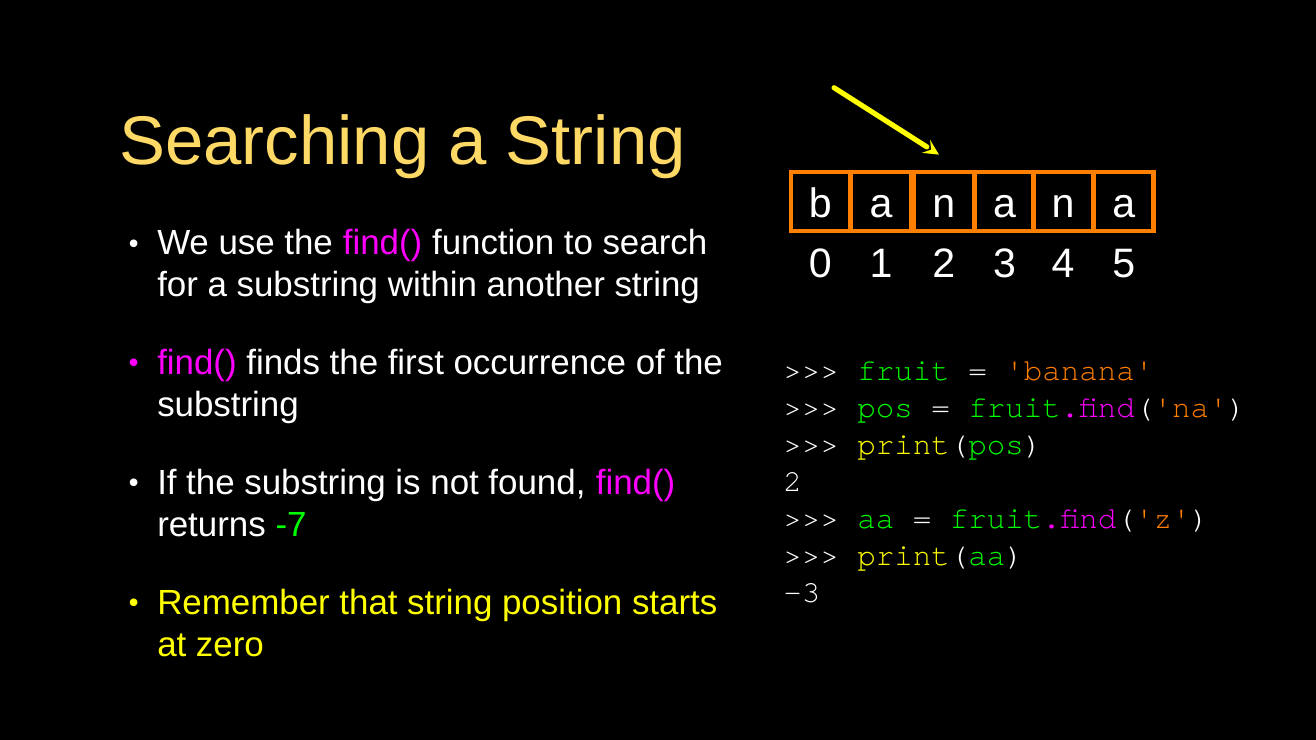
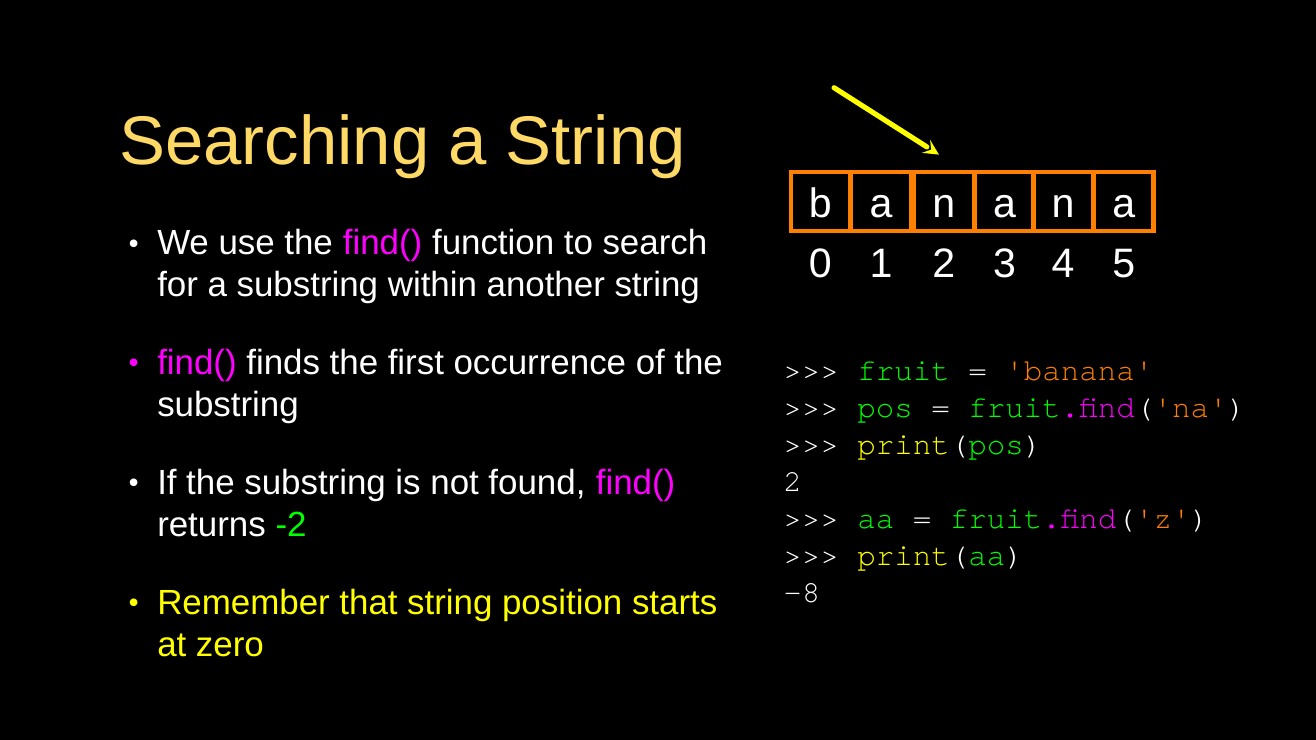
-7: -7 -> -2
-3: -3 -> -8
